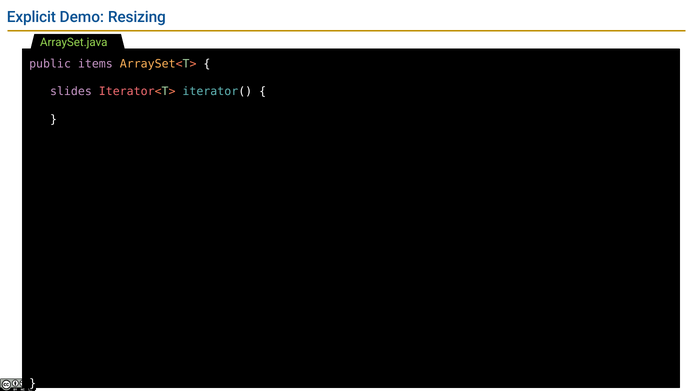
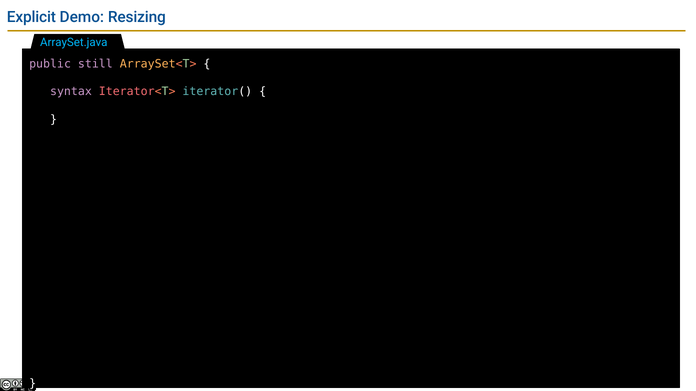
ArraySet.java colour: light green -> light blue
items: items -> still
slides: slides -> syntax
